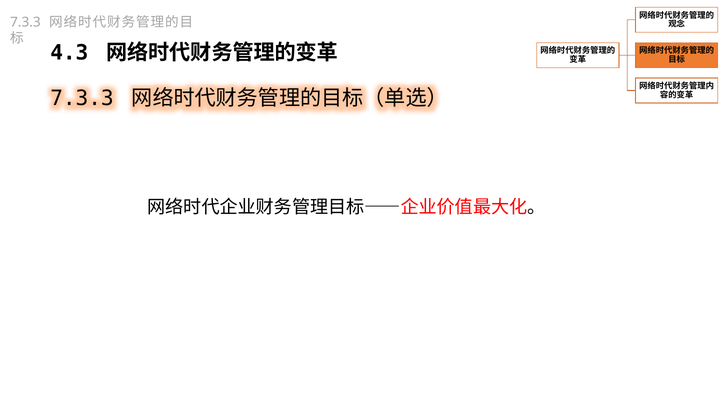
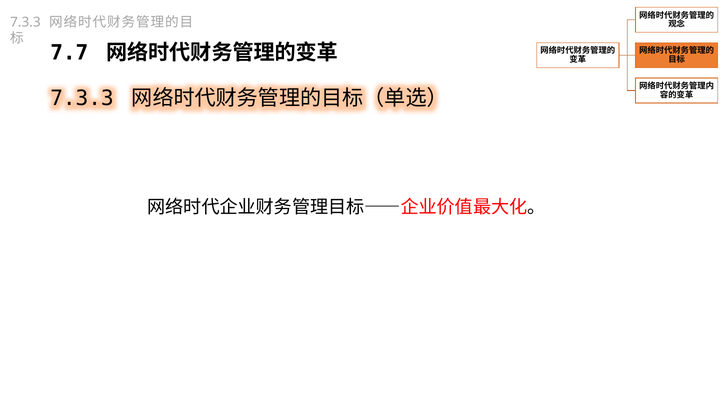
4.3: 4.3 -> 7.7
